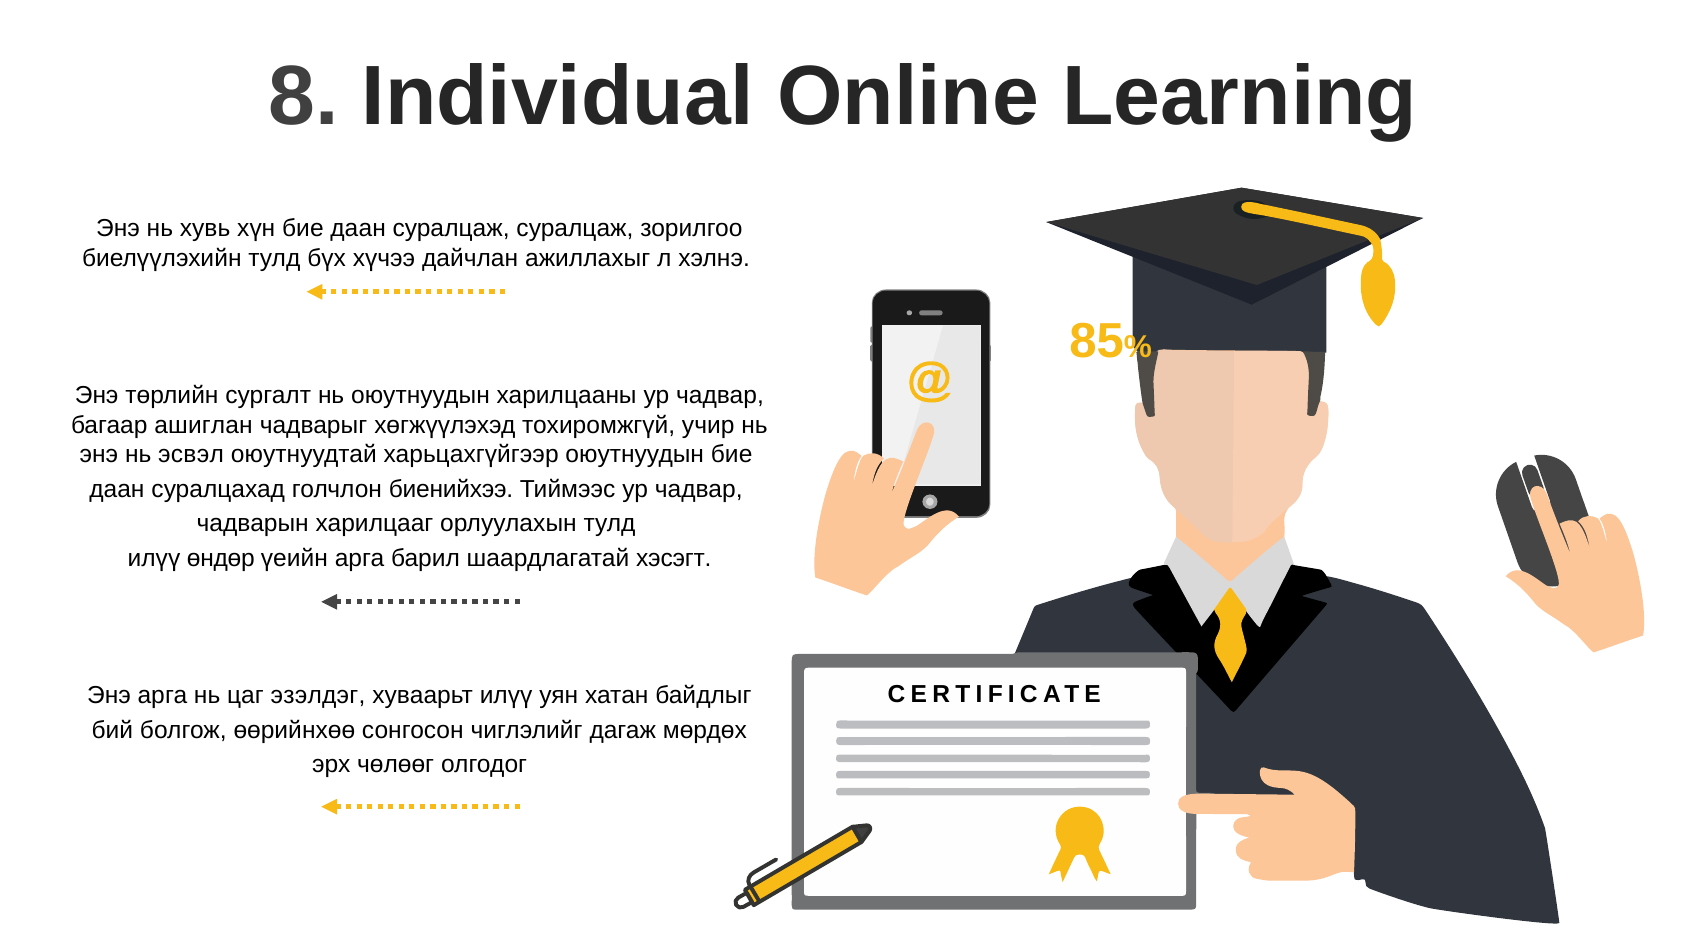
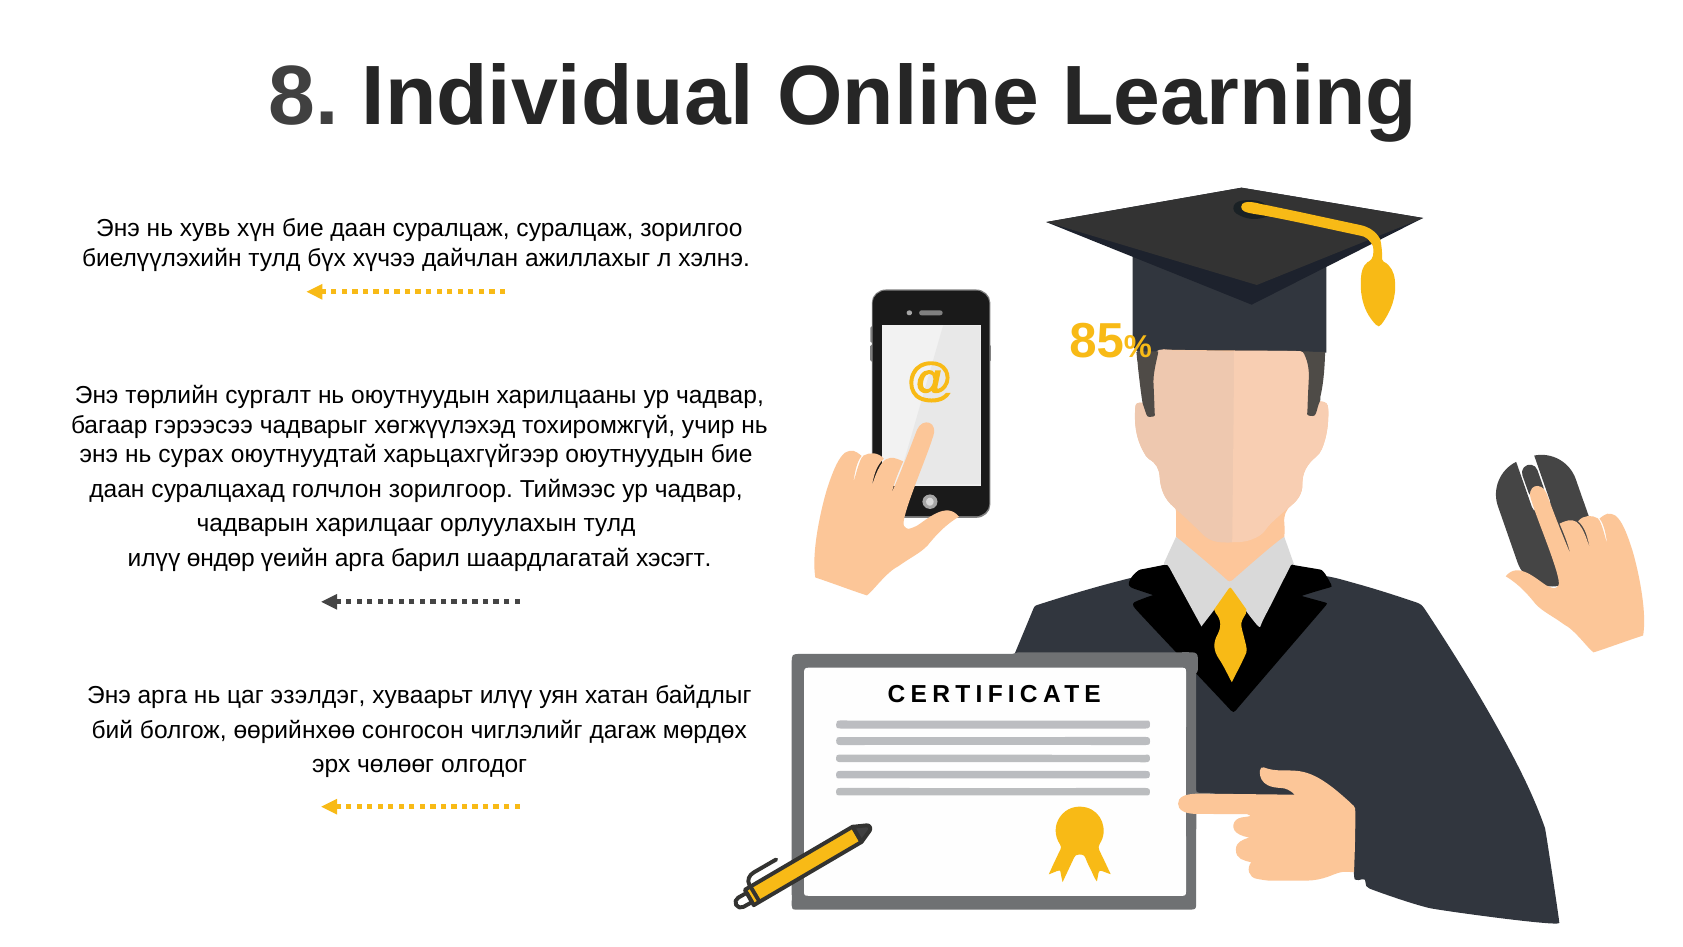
ашиглан: ашиглан -> гэрээсээ
эсвэл: эсвэл -> сурах
биенийхээ: биенийхээ -> зорилгоор
